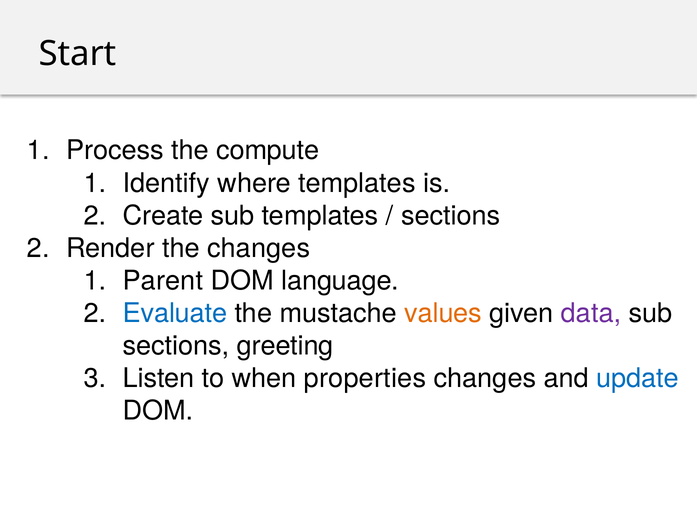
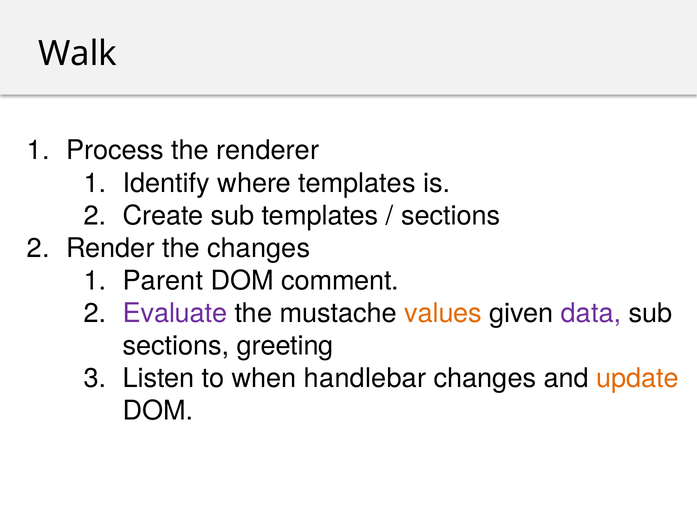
Start: Start -> Walk
compute: compute -> renderer
language: language -> comment
Evaluate colour: blue -> purple
properties: properties -> handlebar
update colour: blue -> orange
